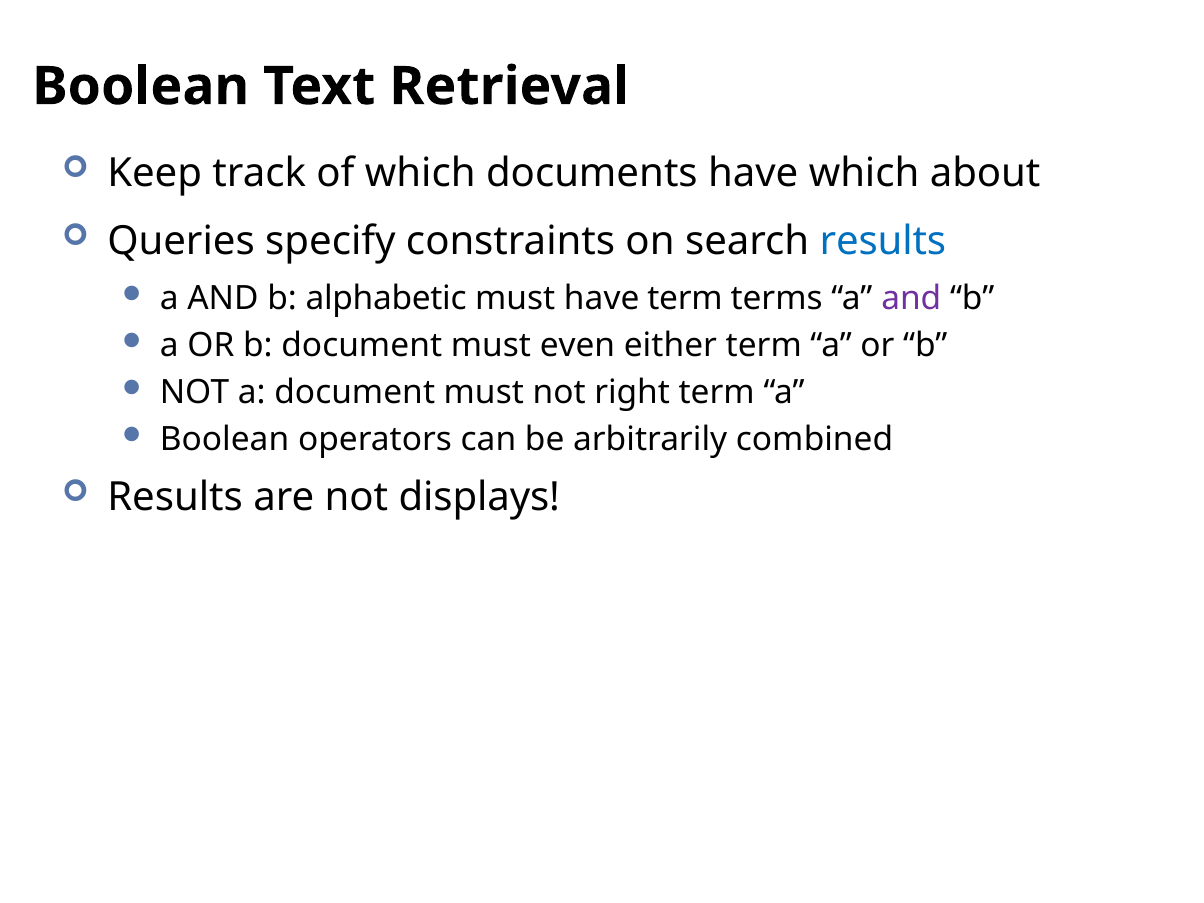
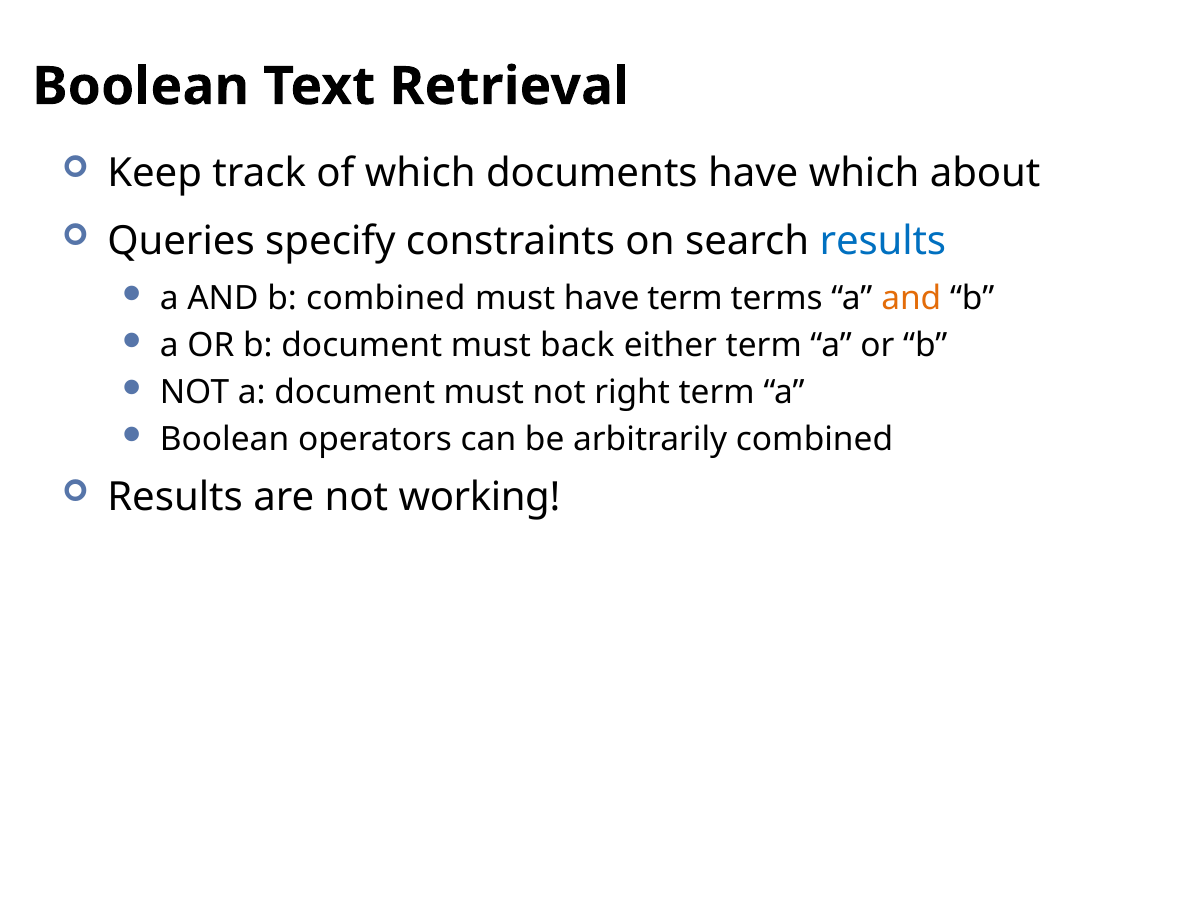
b alphabetic: alphabetic -> combined
and at (911, 299) colour: purple -> orange
even: even -> back
displays: displays -> working
